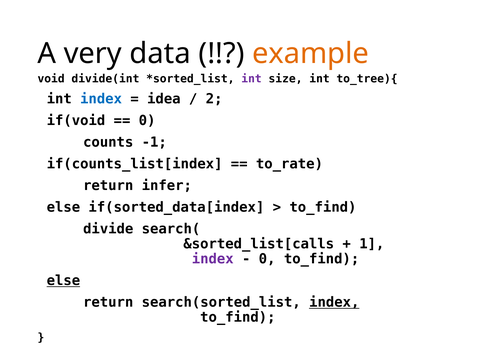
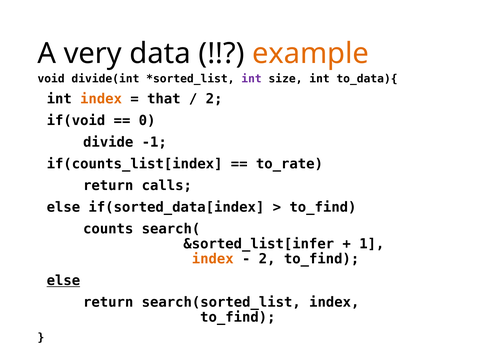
to_tree){: to_tree){ -> to_data){
index at (101, 99) colour: blue -> orange
idea: idea -> that
counts: counts -> divide
infer: infer -> calls
divide: divide -> counts
&sorted_list[calls: &sorted_list[calls -> &sorted_list[infer
index at (213, 259) colour: purple -> orange
0 at (267, 259): 0 -> 2
index at (334, 302) underline: present -> none
